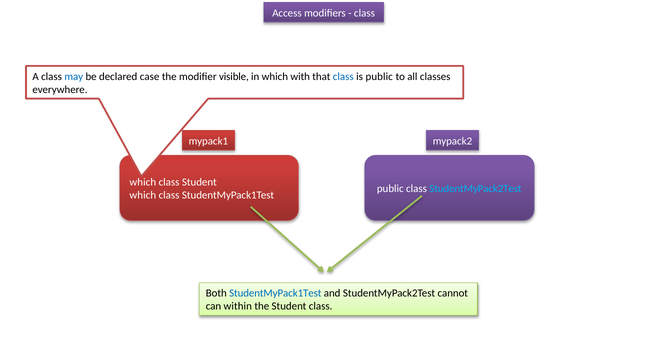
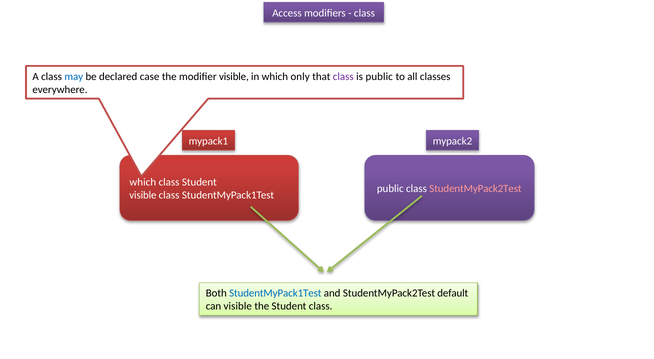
with: with -> only
class at (343, 77) colour: blue -> purple
StudentMyPack2Test at (475, 189) colour: light blue -> pink
which at (143, 196): which -> visible
cannot: cannot -> default
can within: within -> visible
